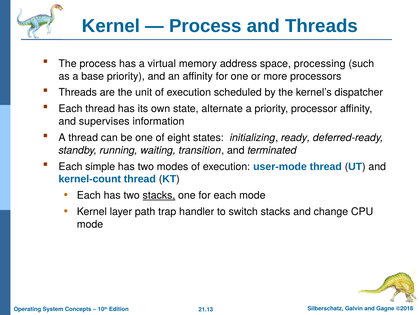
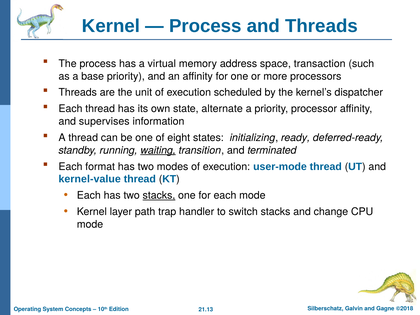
processing: processing -> transaction
waiting underline: none -> present
simple: simple -> format
kernel-count: kernel-count -> kernel-value
